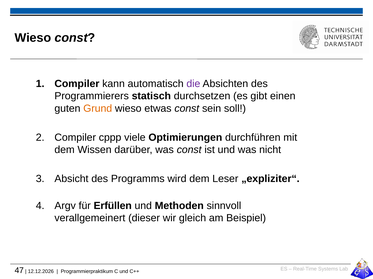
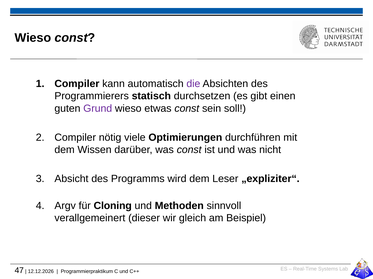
Grund colour: orange -> purple
cppp: cppp -> nötig
Erfüllen: Erfüllen -> Cloning
